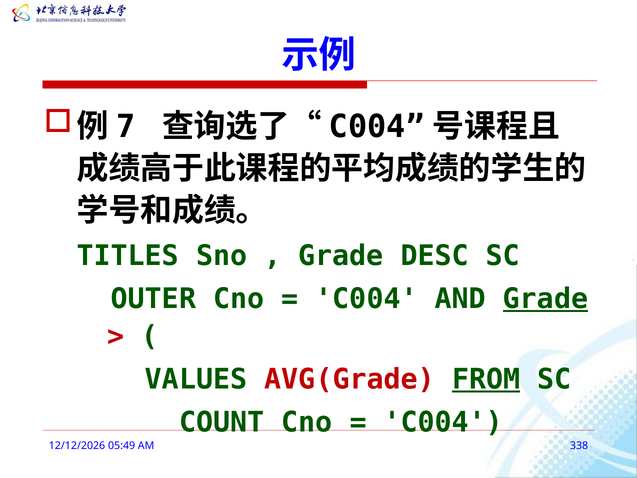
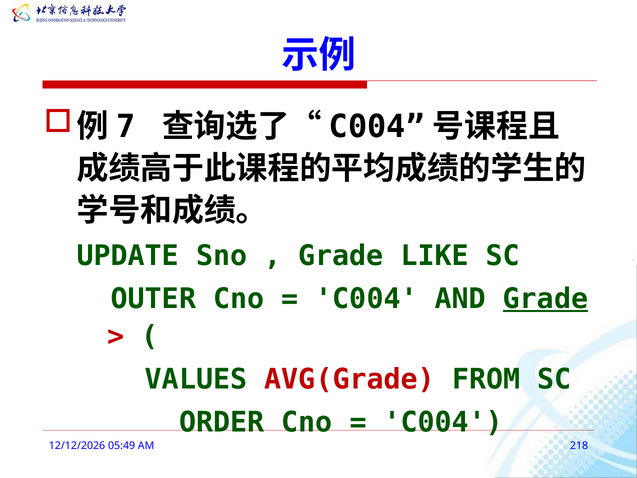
TITLES: TITLES -> UPDATE
DESC: DESC -> LIKE
FROM underline: present -> none
COUNT: COUNT -> ORDER
338: 338 -> 218
